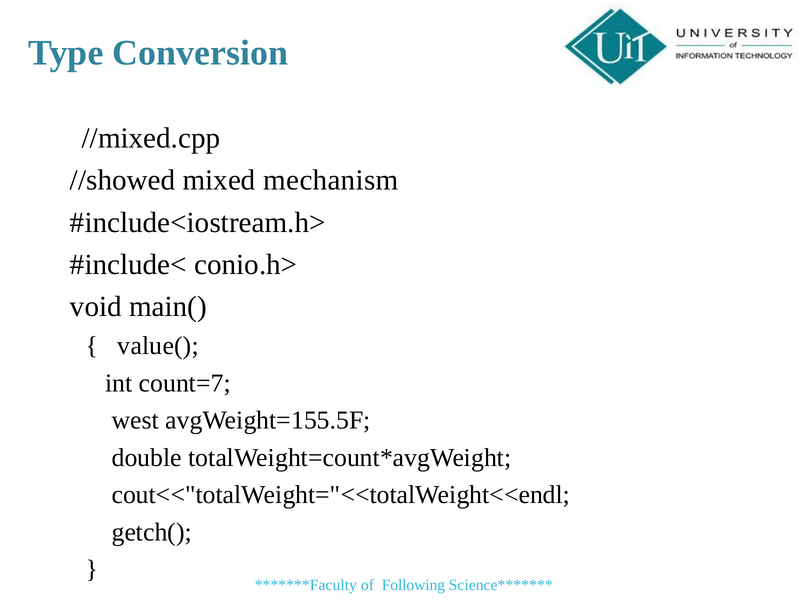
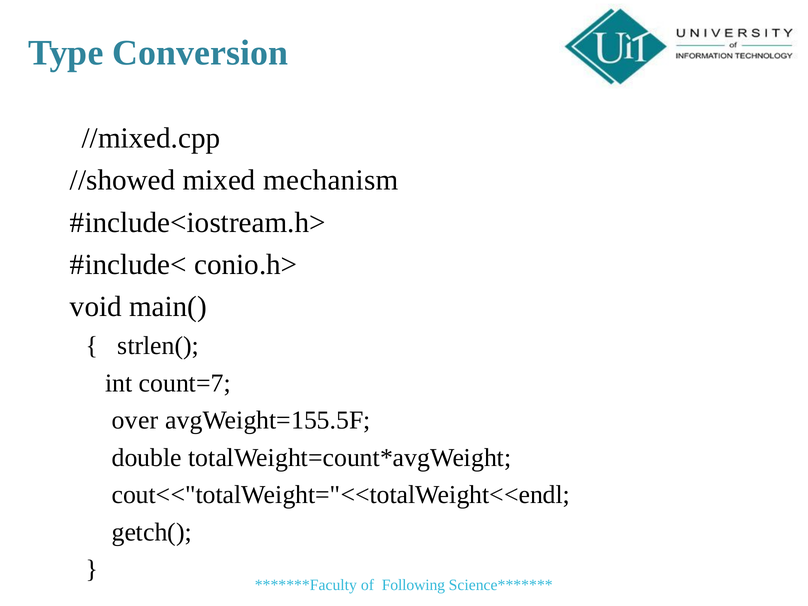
value(: value( -> strlen(
west: west -> over
